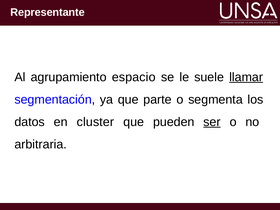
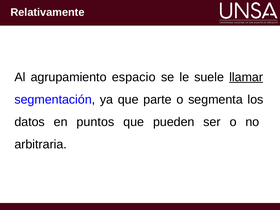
Representante: Representante -> Relativamente
cluster: cluster -> puntos
ser underline: present -> none
